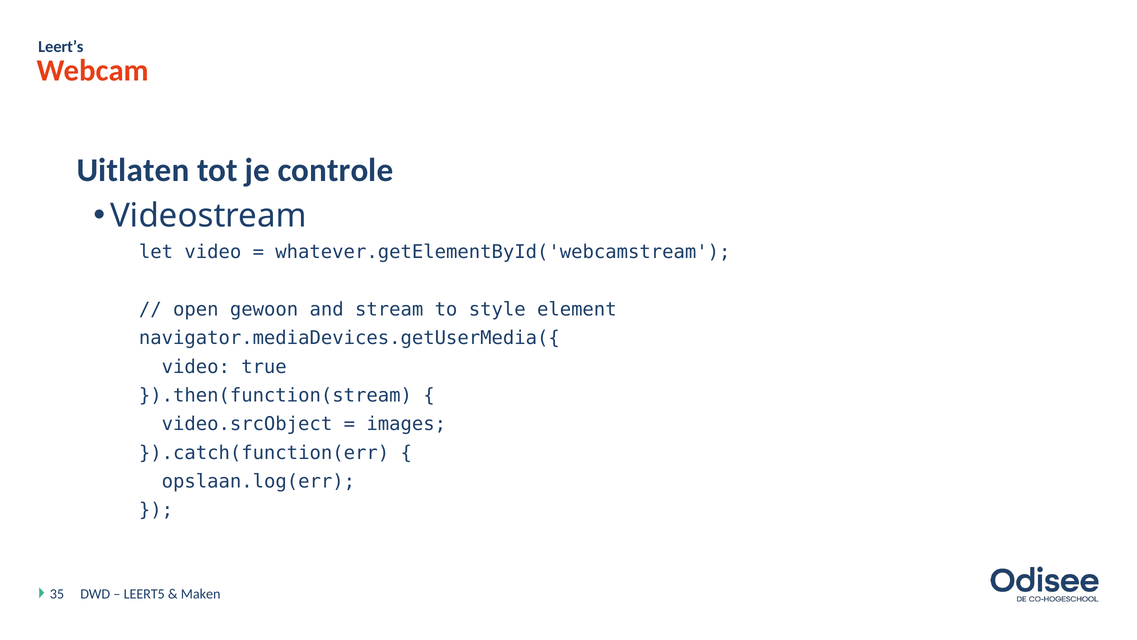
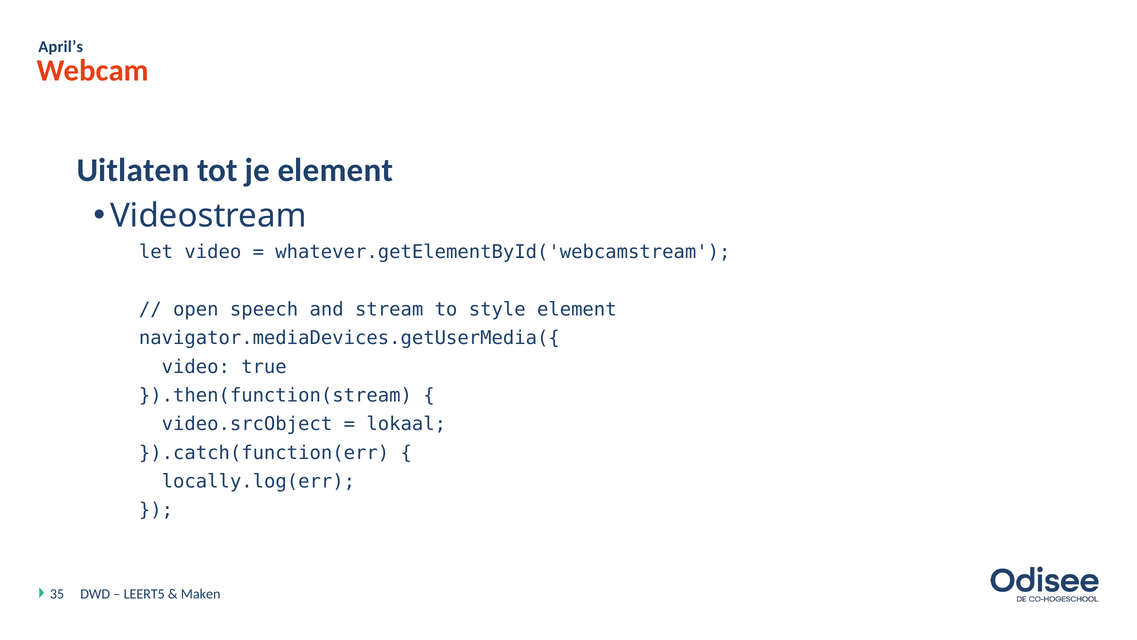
Leert’s: Leert’s -> April’s
je controle: controle -> element
gewoon: gewoon -> speech
images: images -> lokaal
opslaan.log(err: opslaan.log(err -> locally.log(err
